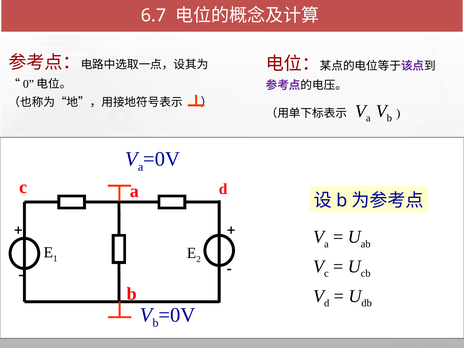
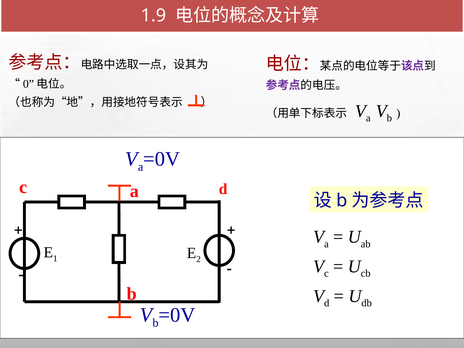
6.7: 6.7 -> 1.9
